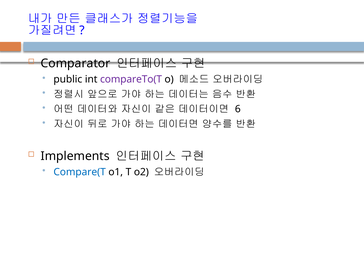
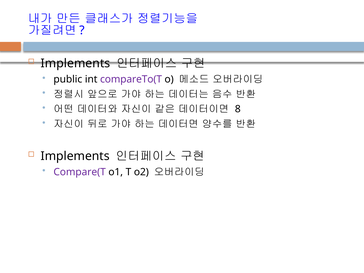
Comparator at (76, 63): Comparator -> Implements
6: 6 -> 8
Compare(T colour: blue -> purple
